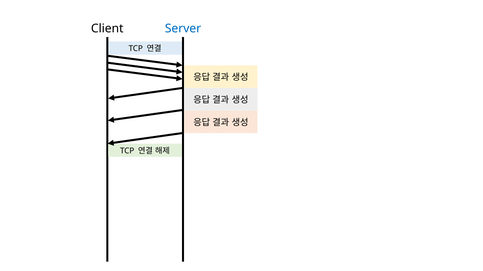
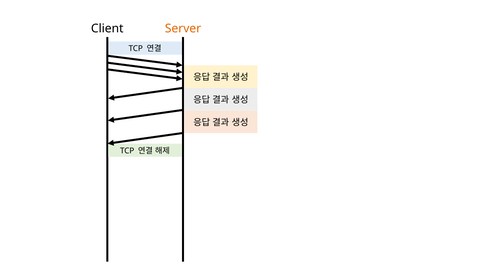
Server colour: blue -> orange
